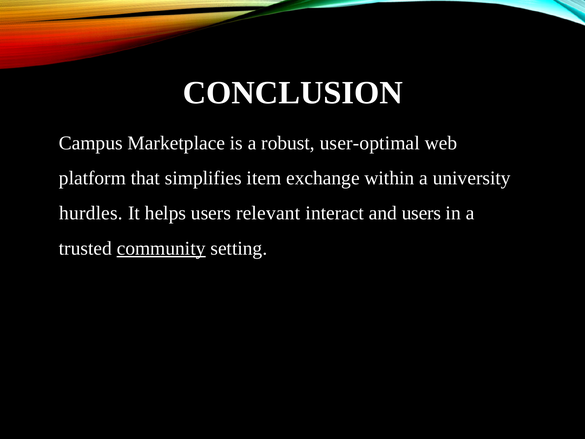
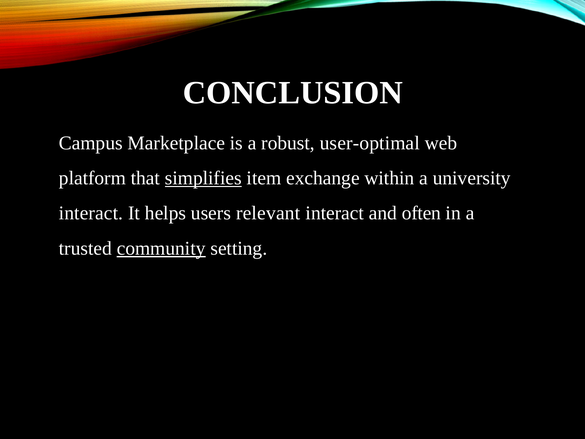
simplifies underline: none -> present
hurdles at (91, 213): hurdles -> interact
and users: users -> often
